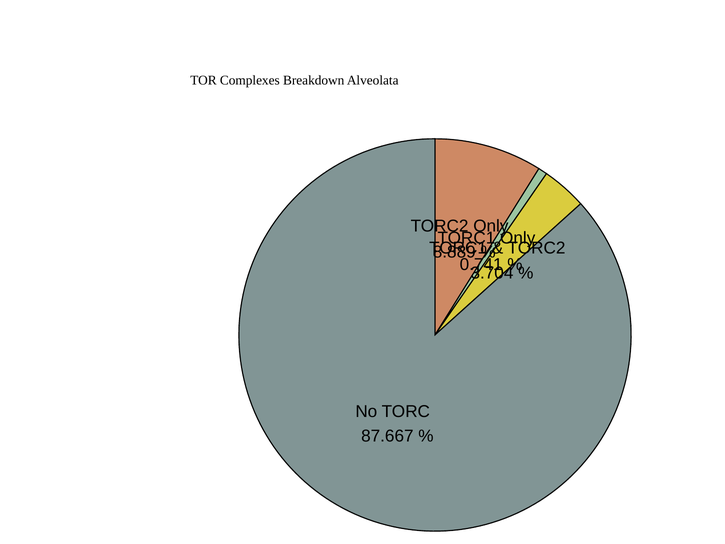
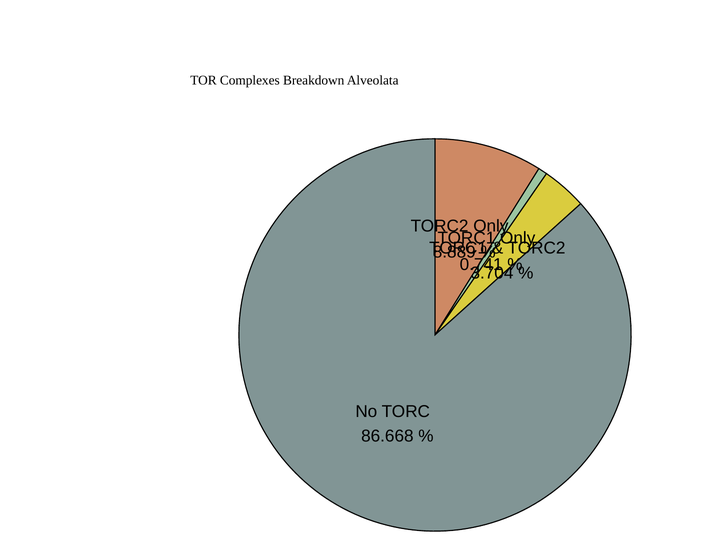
87.667: 87.667 -> 86.668
